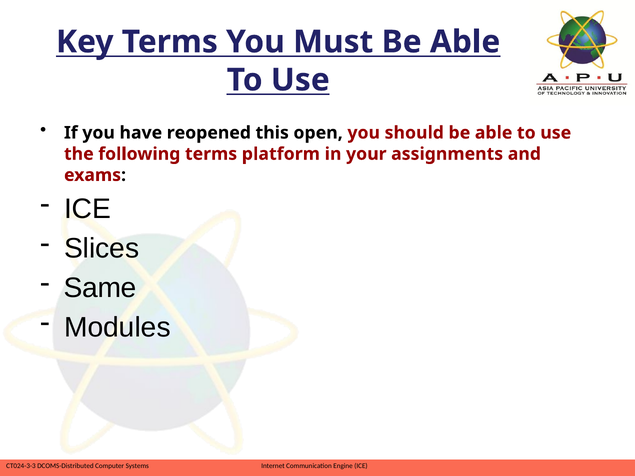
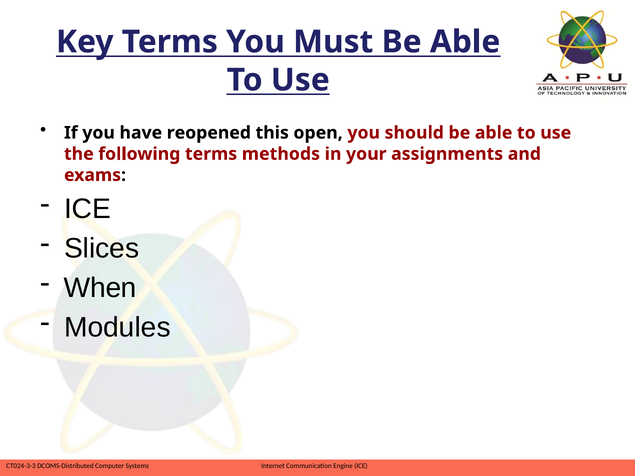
platform: platform -> methods
Same: Same -> When
